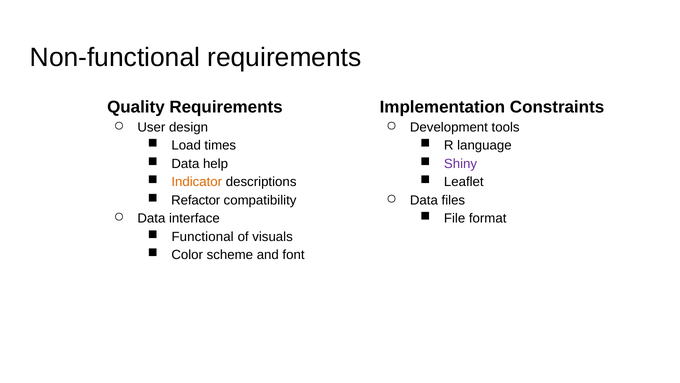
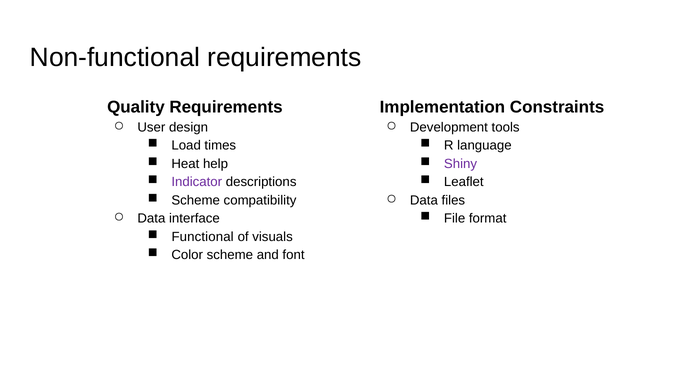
Data at (185, 164): Data -> Heat
Indicator colour: orange -> purple
Refactor at (196, 200): Refactor -> Scheme
